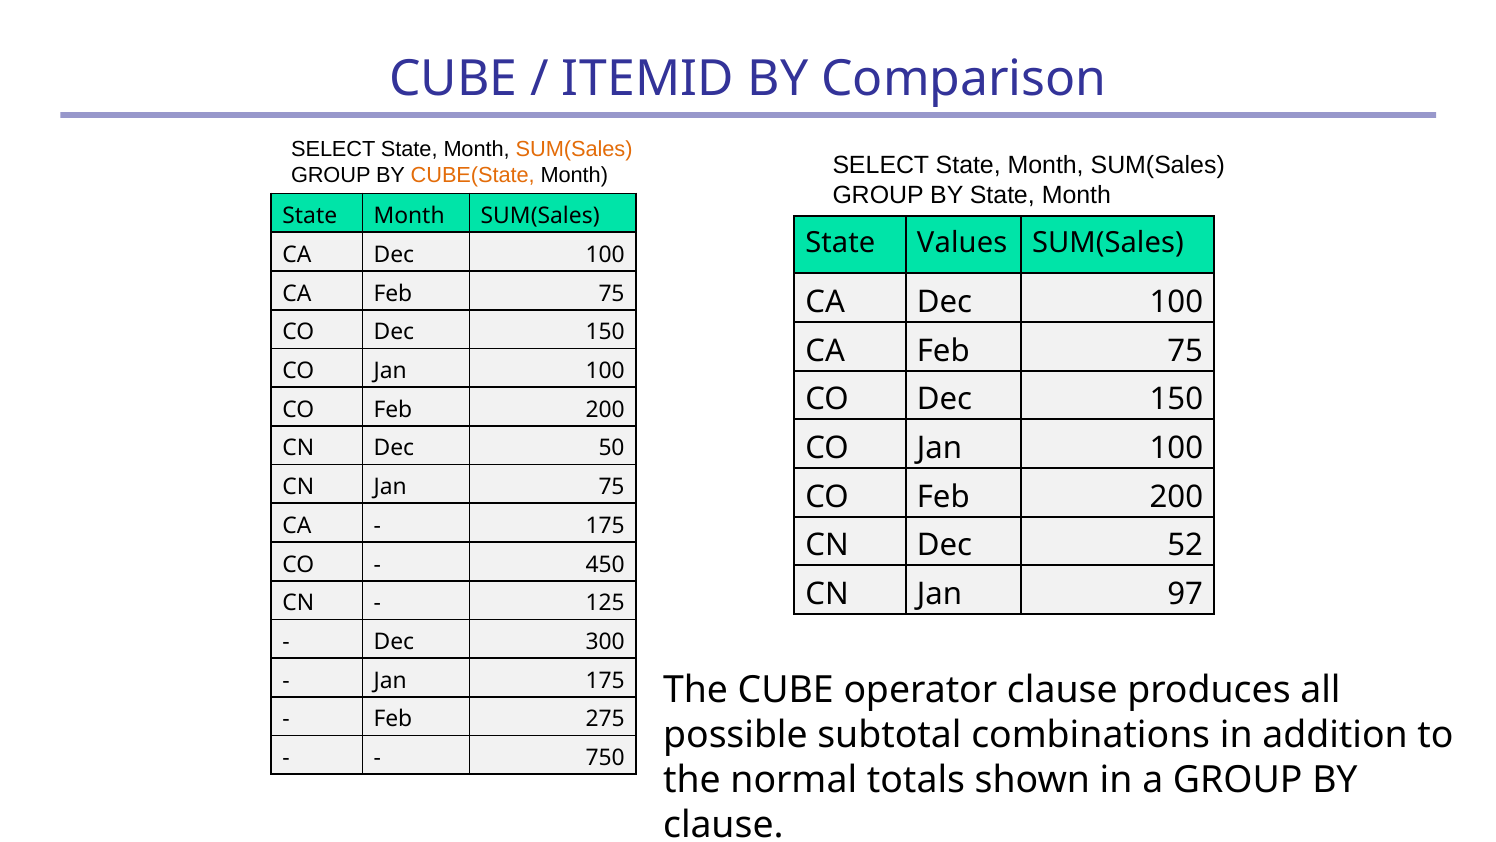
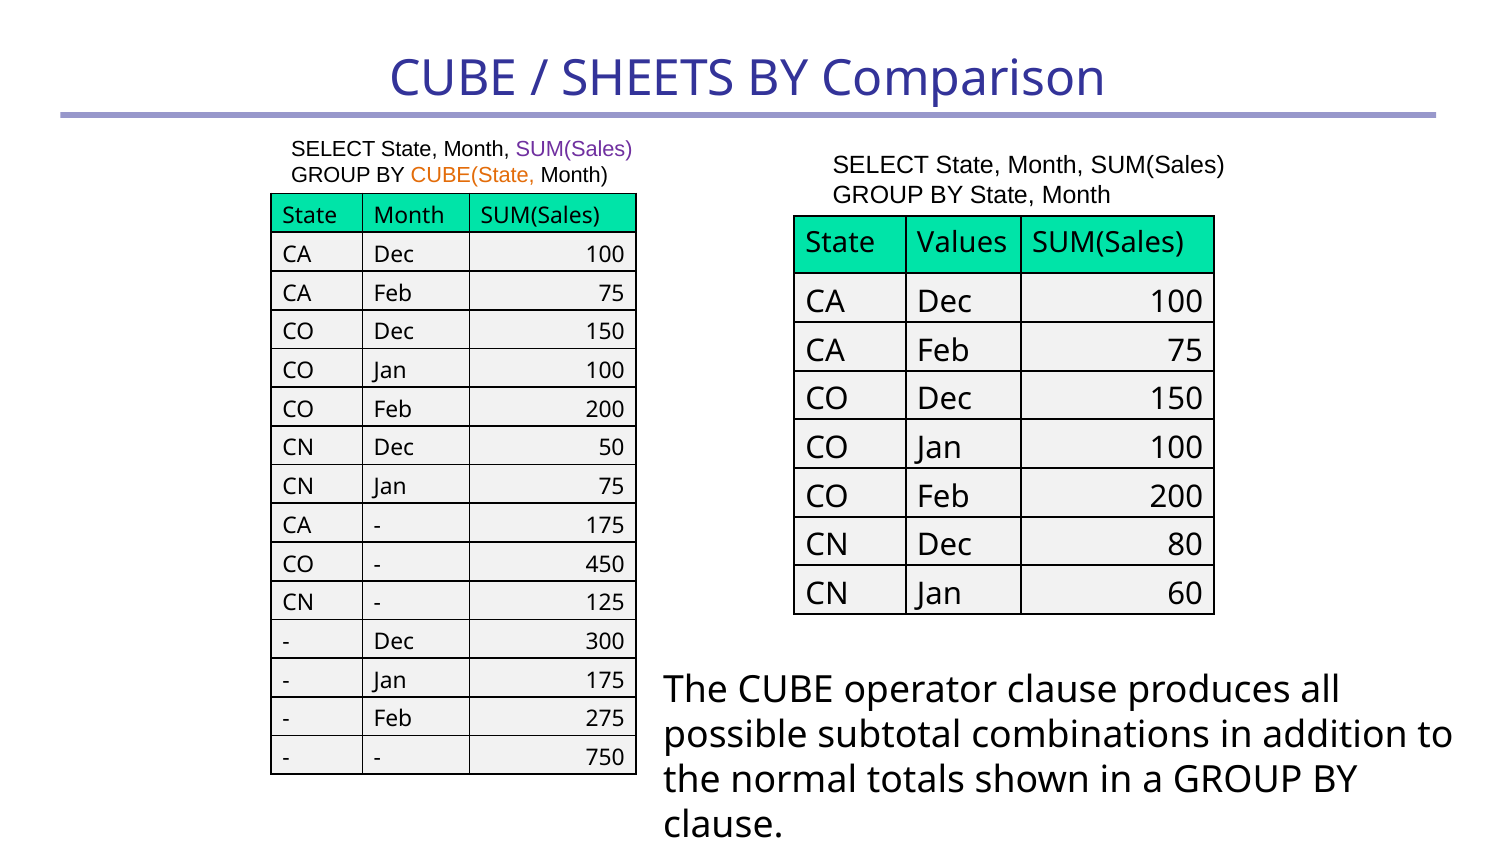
ITEMID: ITEMID -> SHEETS
SUM(Sales at (574, 149) colour: orange -> purple
52: 52 -> 80
97: 97 -> 60
